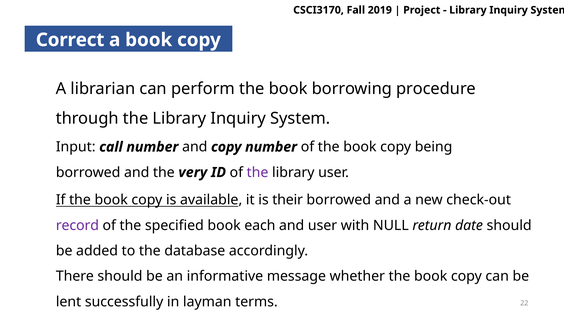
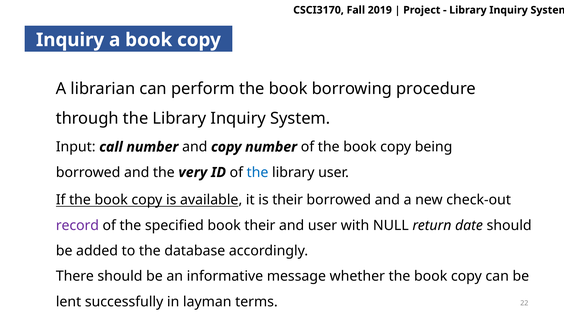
Correct at (70, 40): Correct -> Inquiry
the at (258, 172) colour: purple -> blue
book each: each -> their
